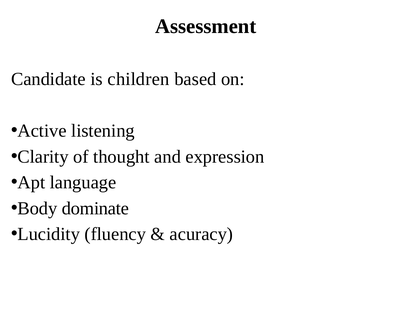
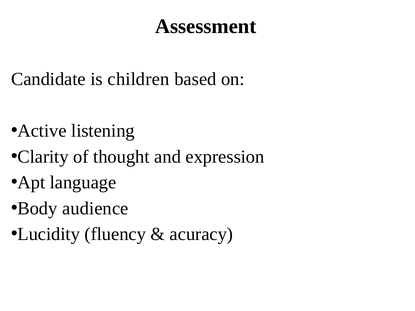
dominate: dominate -> audience
